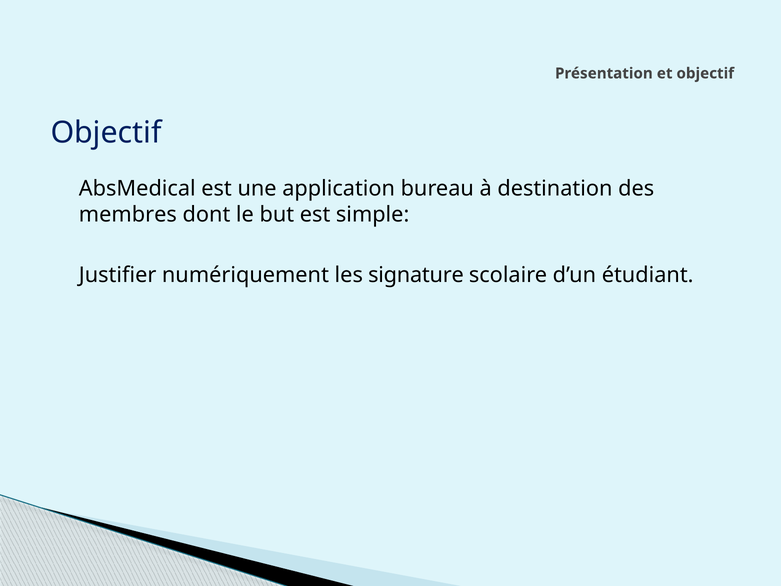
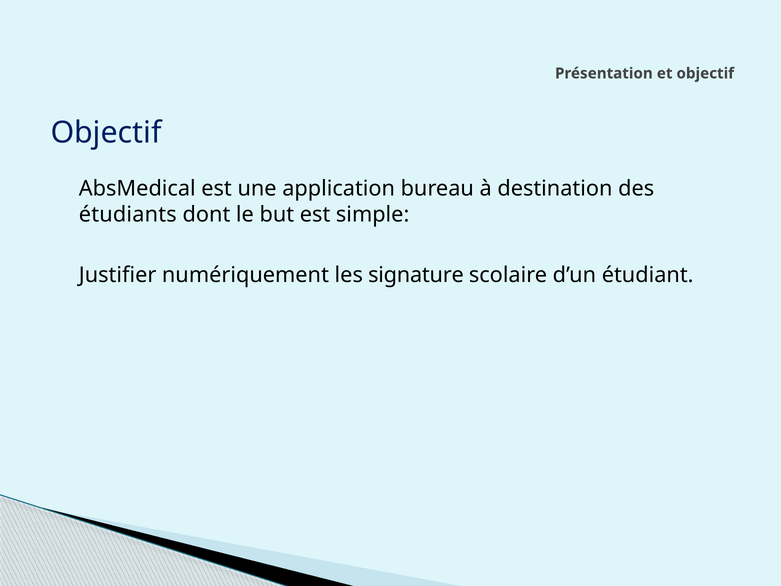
membres: membres -> étudiants
